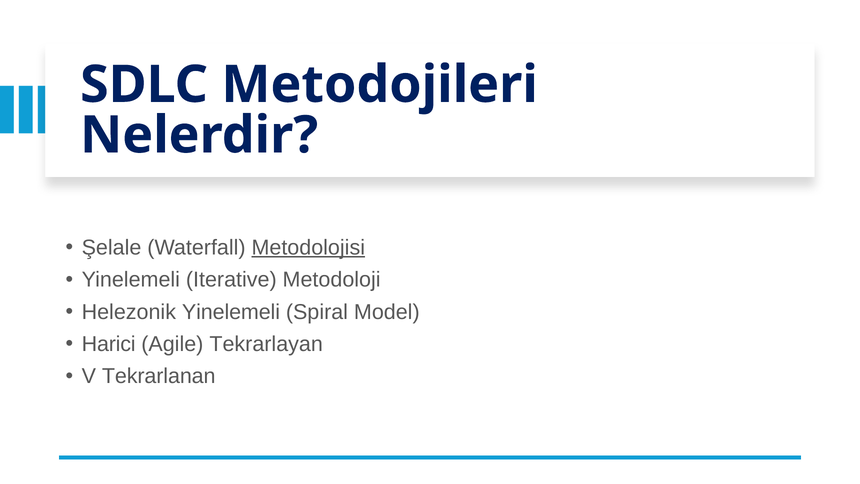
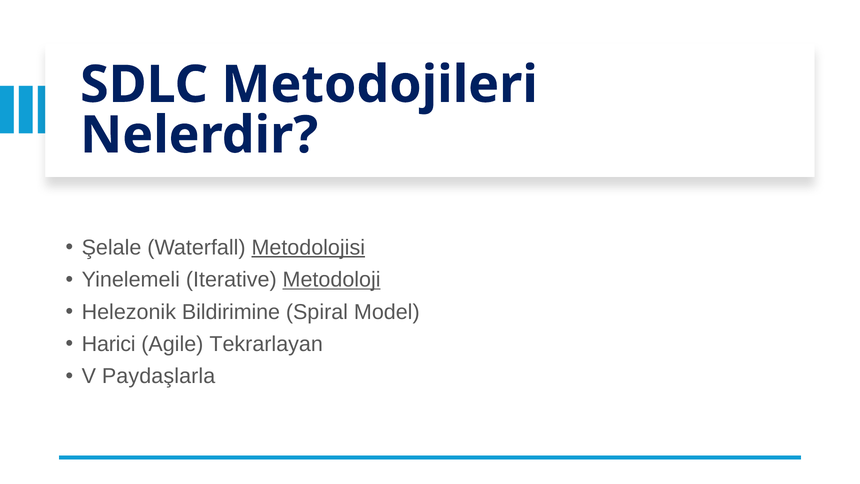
Metodoloji underline: none -> present
Helezonik Yinelemeli: Yinelemeli -> Bildirimine
Tekrarlanan: Tekrarlanan -> Paydaşlarla
